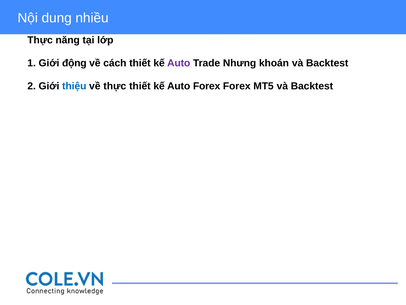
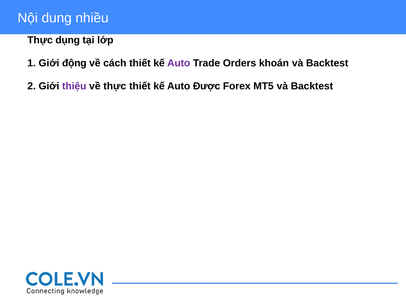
năng: năng -> dụng
Nhưng: Nhưng -> Orders
thiệu colour: blue -> purple
Auto Forex: Forex -> Được
